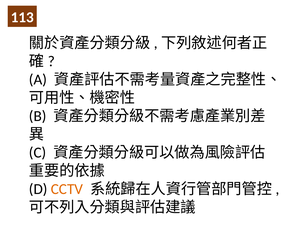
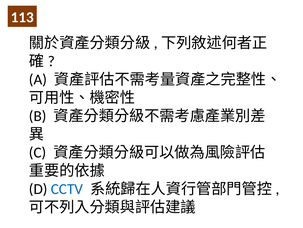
CCTV colour: orange -> blue
